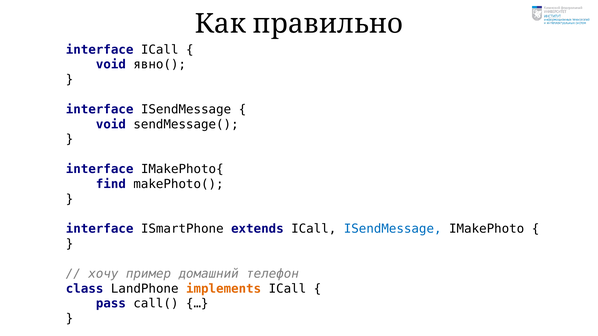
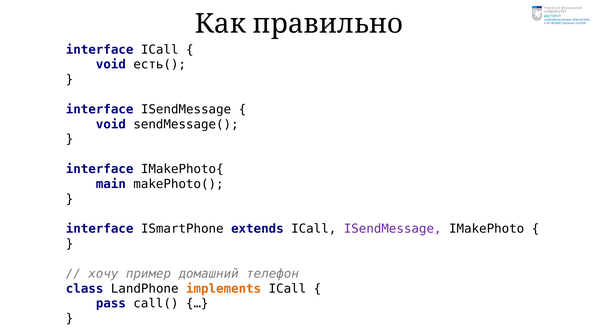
явно(: явно( -> есть(
find: find -> main
ISendMessage at (393, 229) colour: blue -> purple
